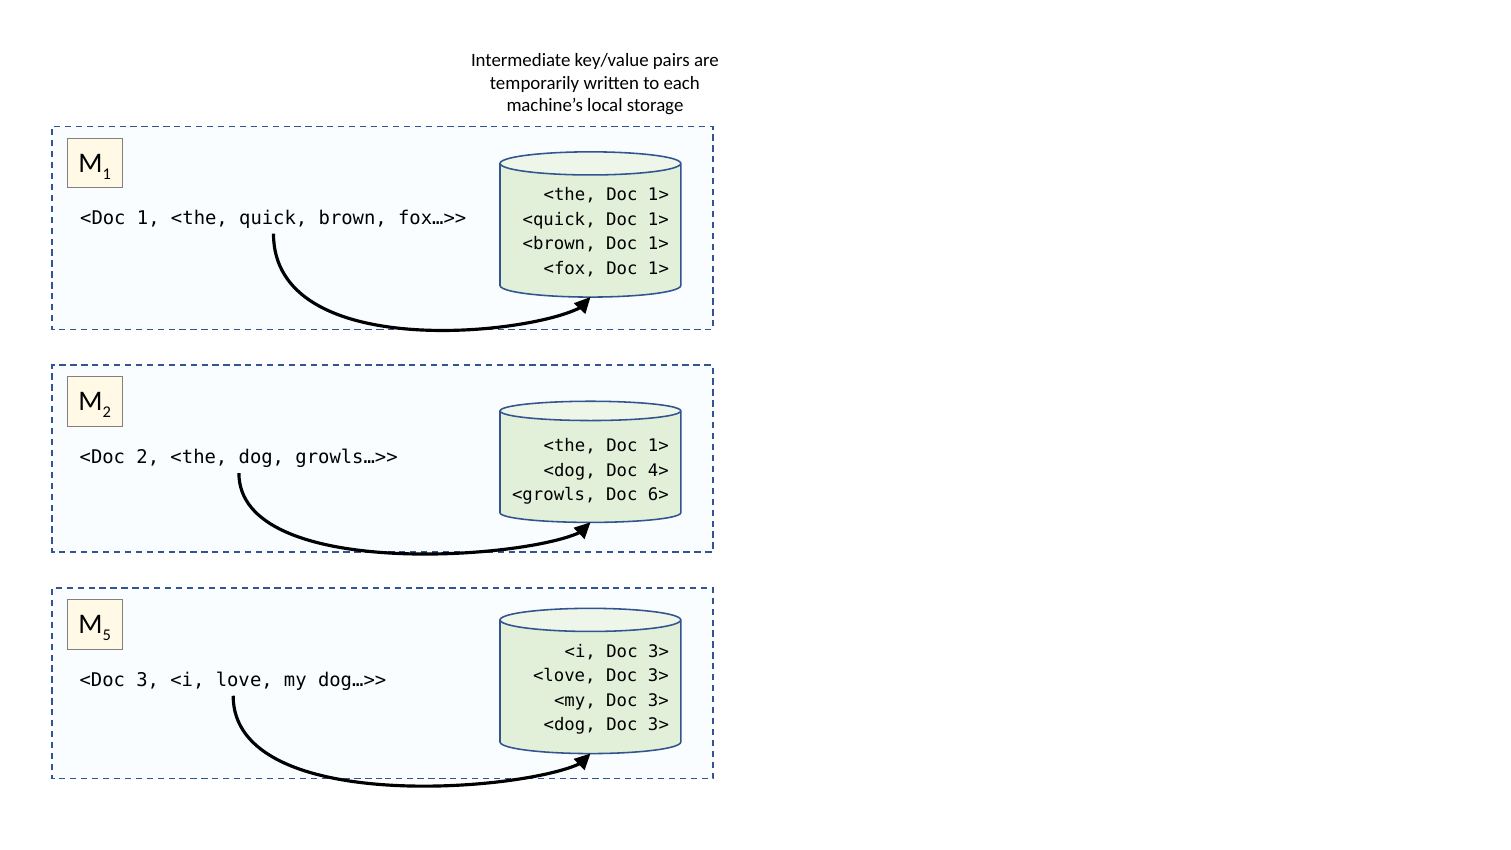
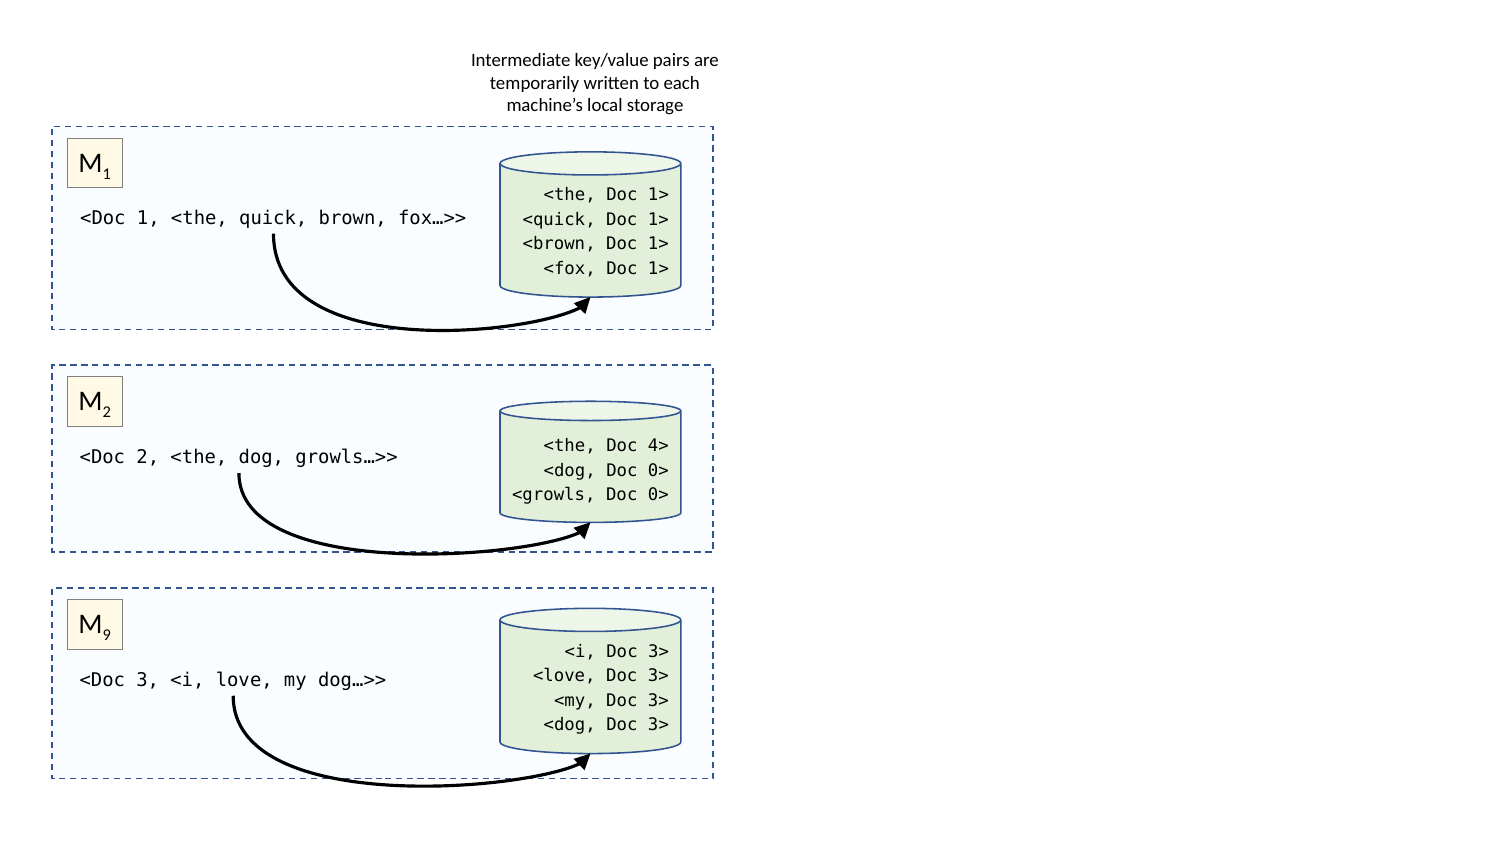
1> at (658, 446): 1> -> 4>
<dog Doc 4>: 4> -> 0>
<growls Doc 6>: 6> -> 0>
5: 5 -> 9
